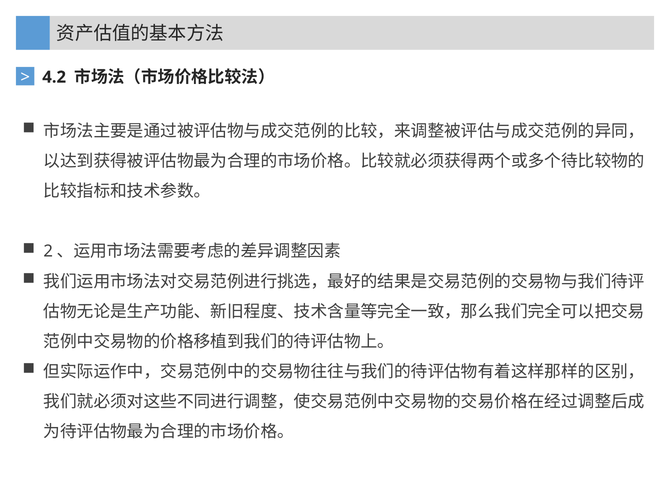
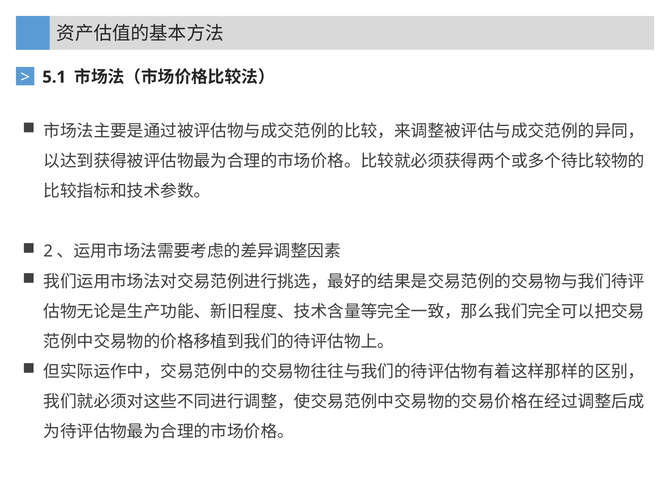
4.2: 4.2 -> 5.1
